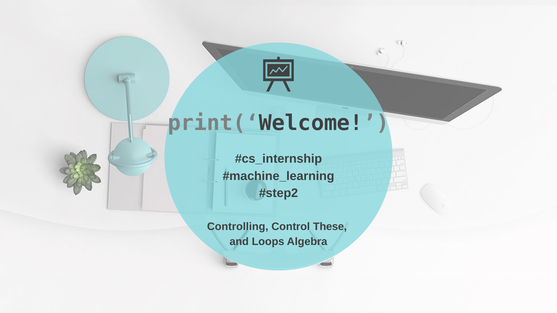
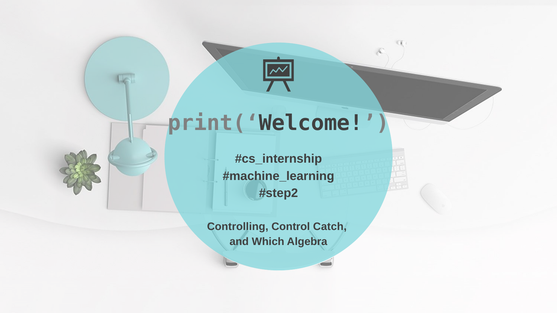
These: These -> Catch
Loops: Loops -> Which
